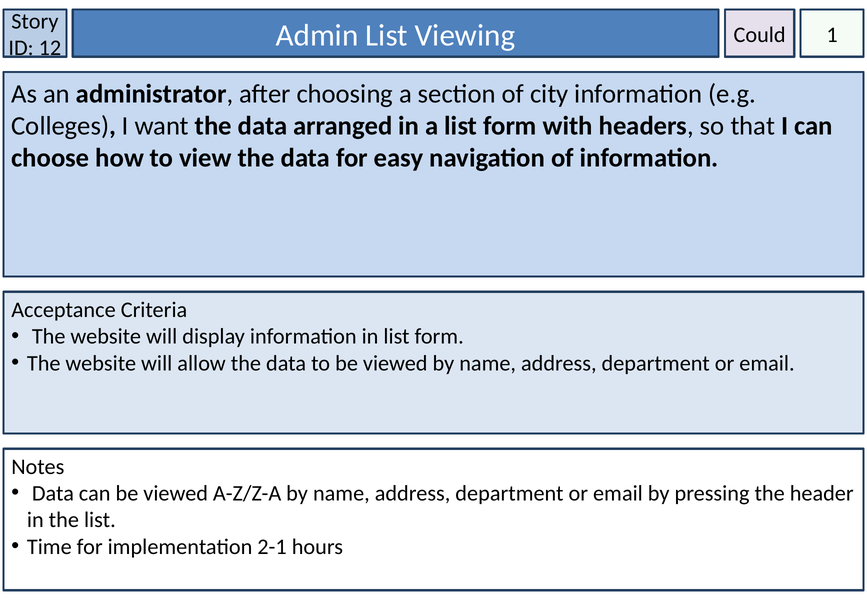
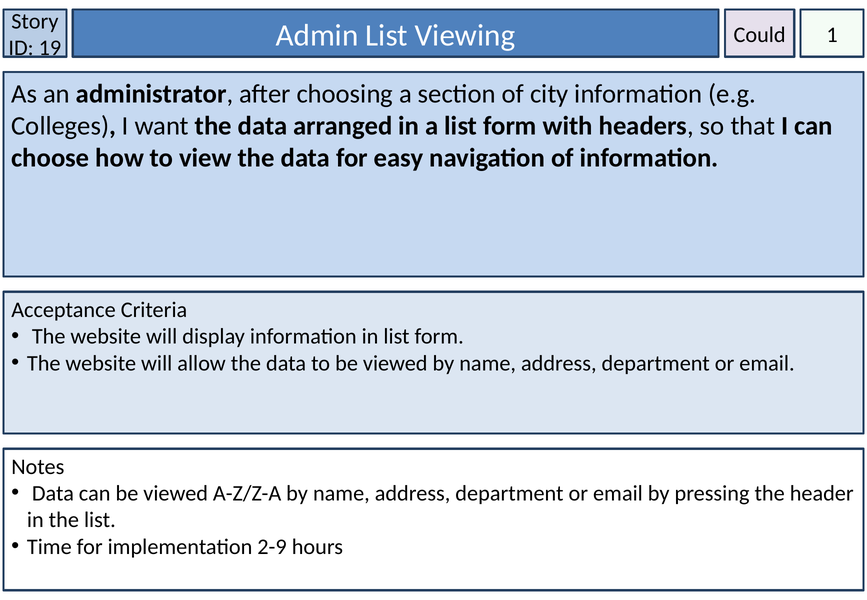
12: 12 -> 19
2-1: 2-1 -> 2-9
